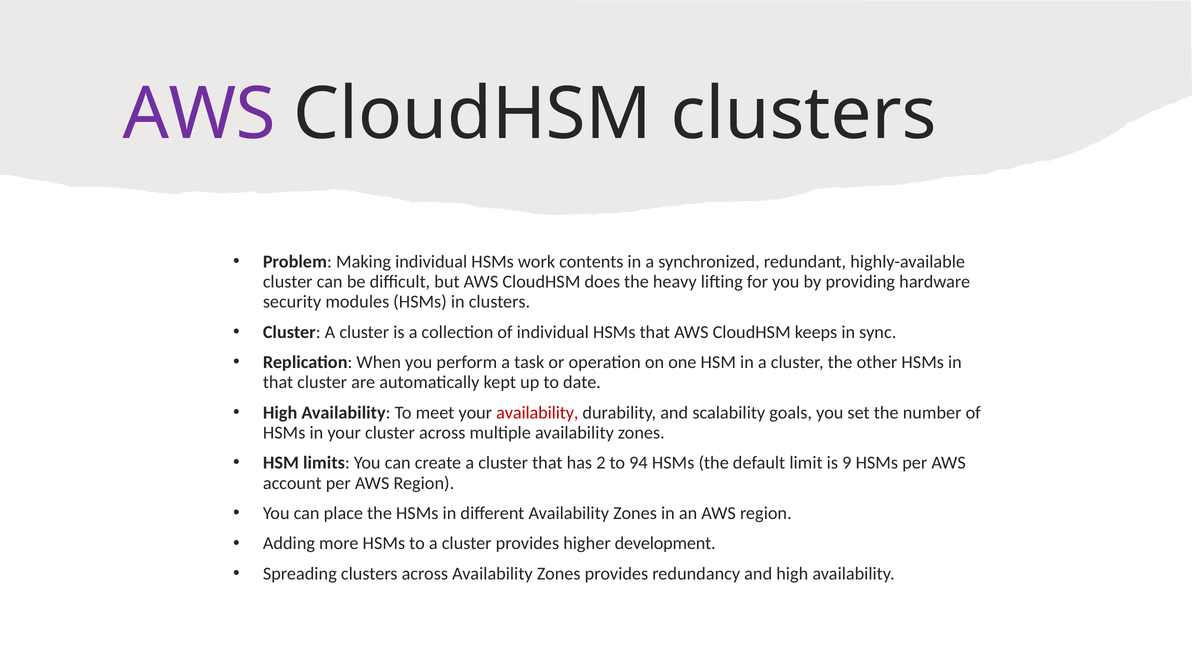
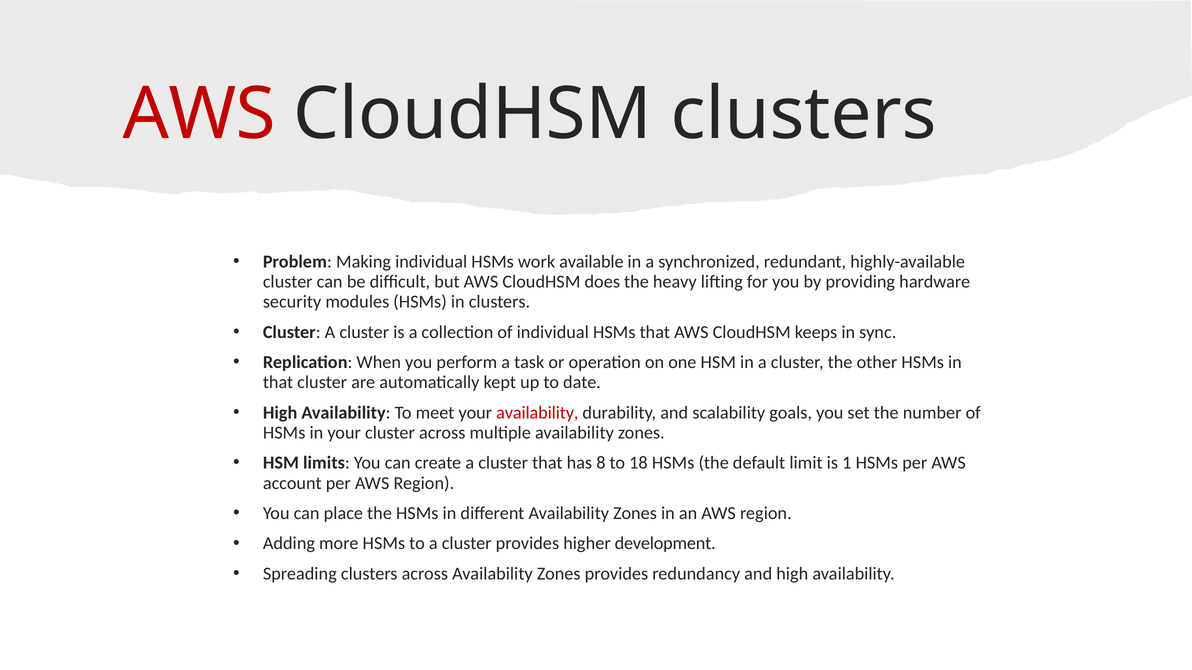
AWS at (199, 115) colour: purple -> red
contents: contents -> available
2: 2 -> 8
94: 94 -> 18
9: 9 -> 1
